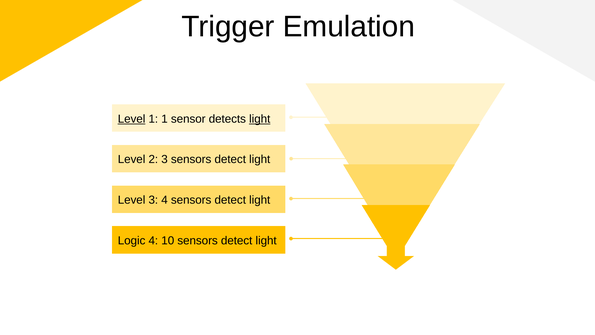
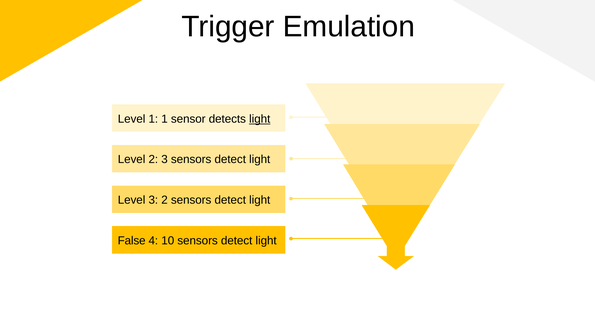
Level at (132, 119) underline: present -> none
3 4: 4 -> 2
Logic: Logic -> False
